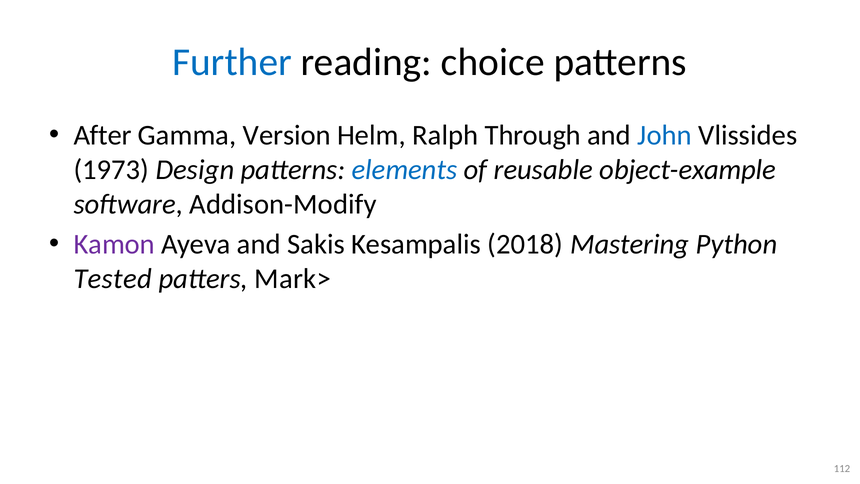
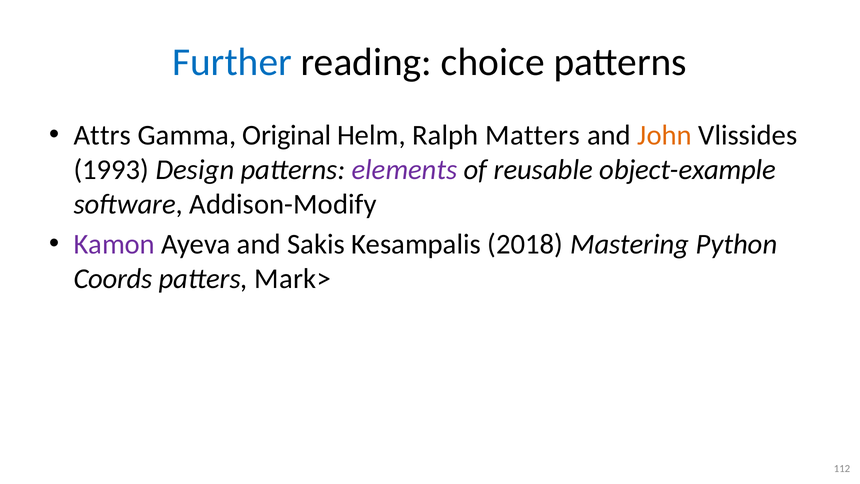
After: After -> Attrs
Version: Version -> Original
Through: Through -> Matters
John colour: blue -> orange
1973: 1973 -> 1993
elements colour: blue -> purple
Tested: Tested -> Coords
